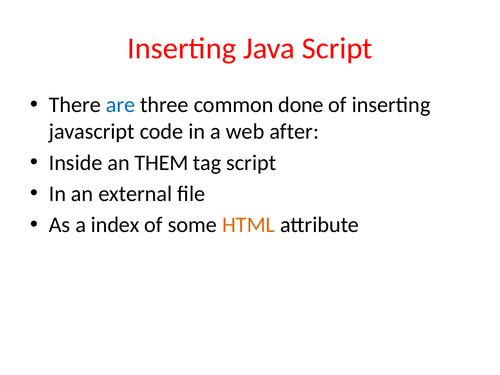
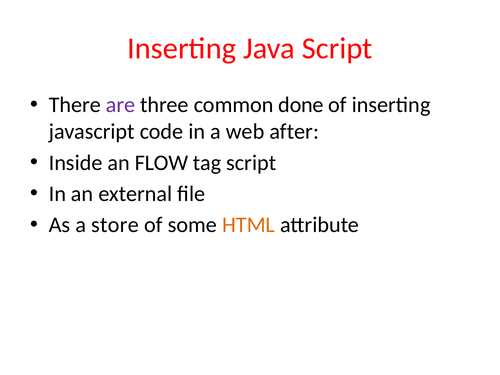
are colour: blue -> purple
THEM: THEM -> FLOW
index: index -> store
